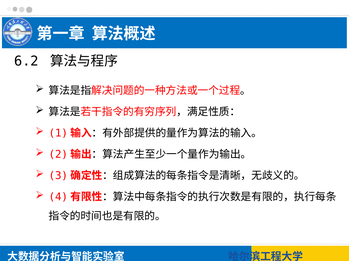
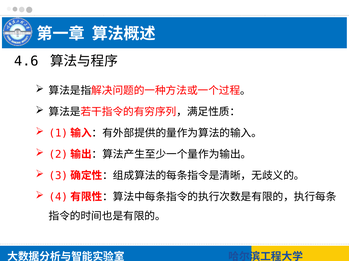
6.2: 6.2 -> 4.6
